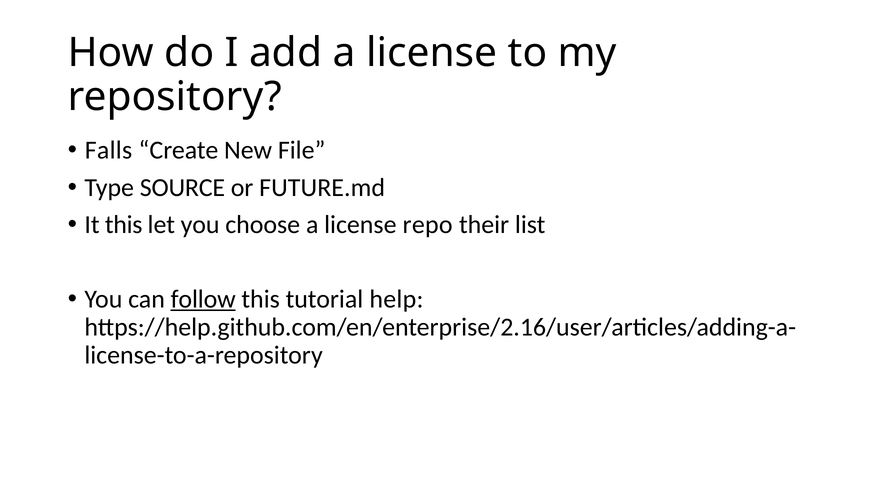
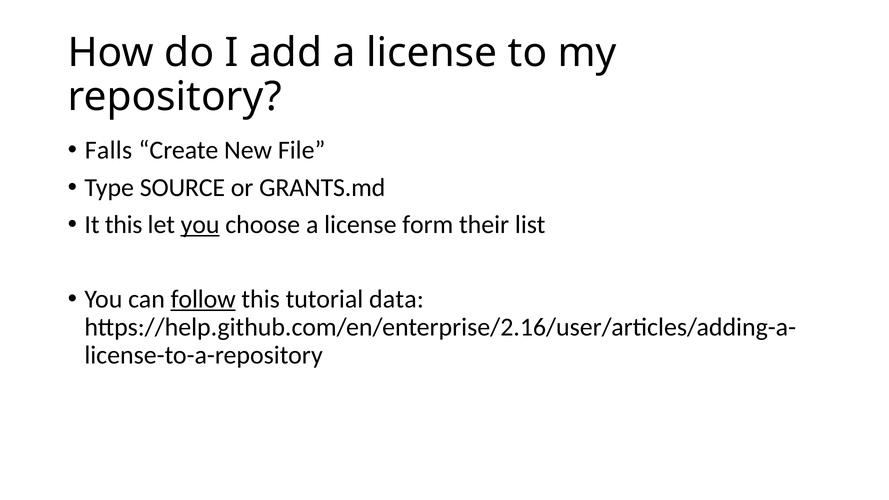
FUTURE.md: FUTURE.md -> GRANTS.md
you at (200, 225) underline: none -> present
repo: repo -> form
help: help -> data
